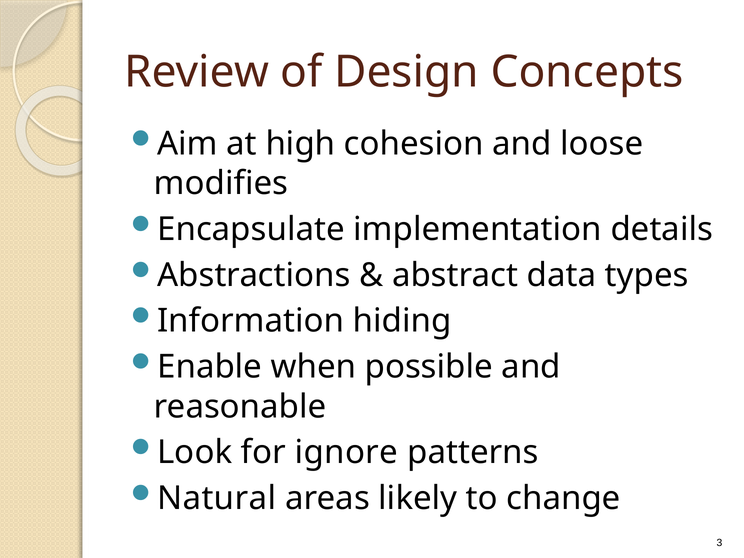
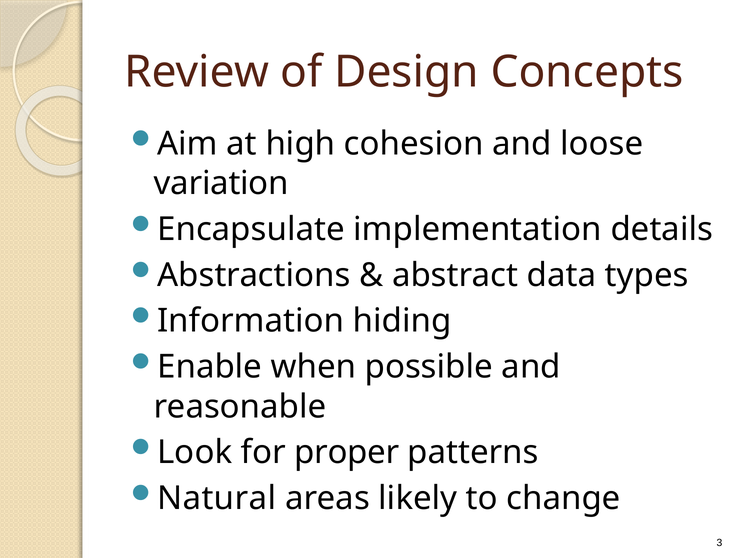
modifies: modifies -> variation
ignore: ignore -> proper
